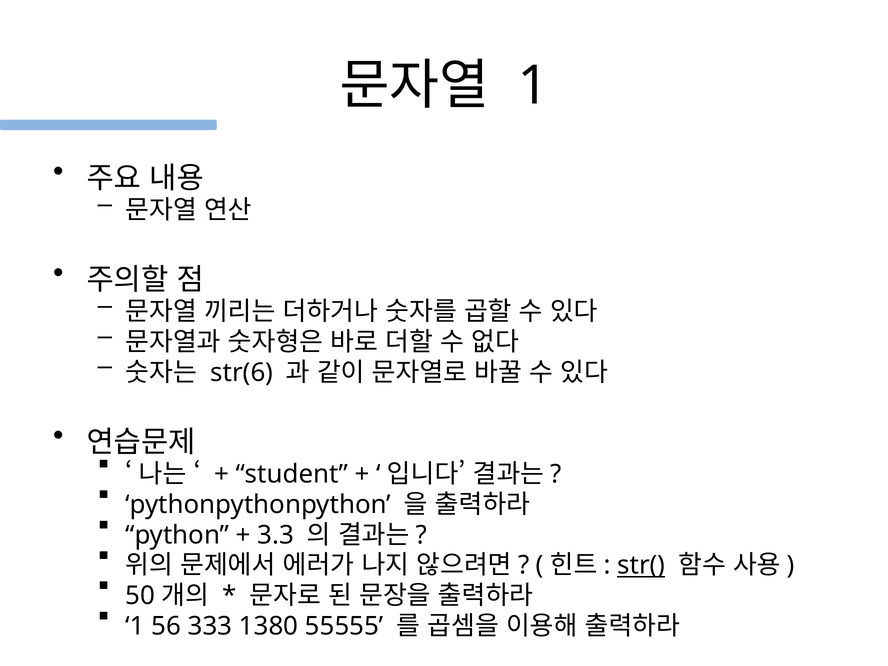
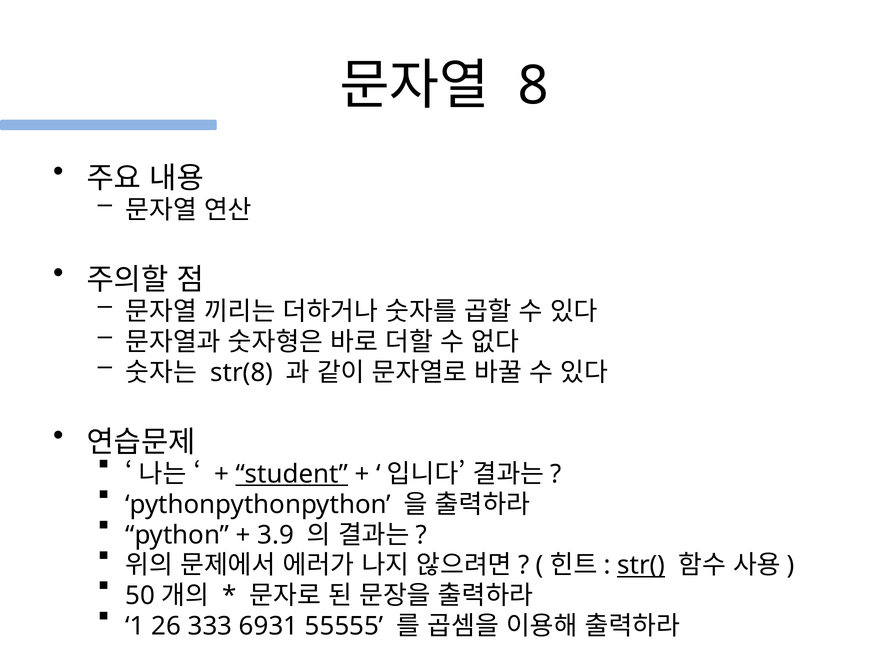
1 at (533, 86): 1 -> 8
str(6: str(6 -> str(8
student underline: none -> present
3.3: 3.3 -> 3.9
56: 56 -> 26
1380: 1380 -> 6931
